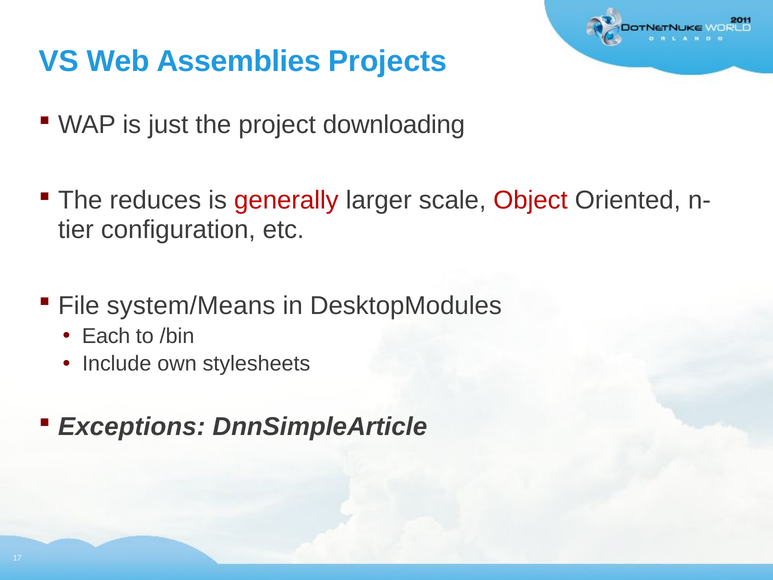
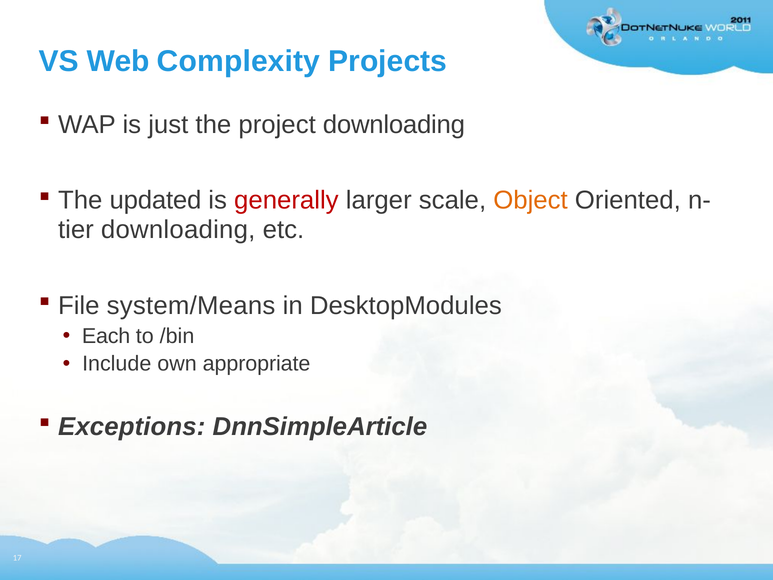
Assemblies: Assemblies -> Complexity
reduces: reduces -> updated
Object colour: red -> orange
configuration at (178, 230): configuration -> downloading
stylesheets: stylesheets -> appropriate
